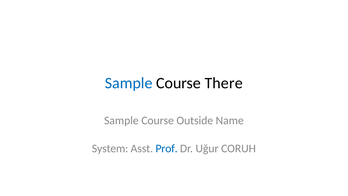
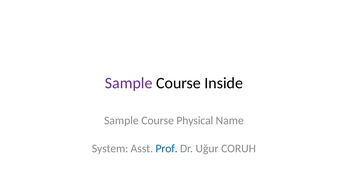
Sample at (129, 83) colour: blue -> purple
There: There -> Inside
Outside: Outside -> Physical
